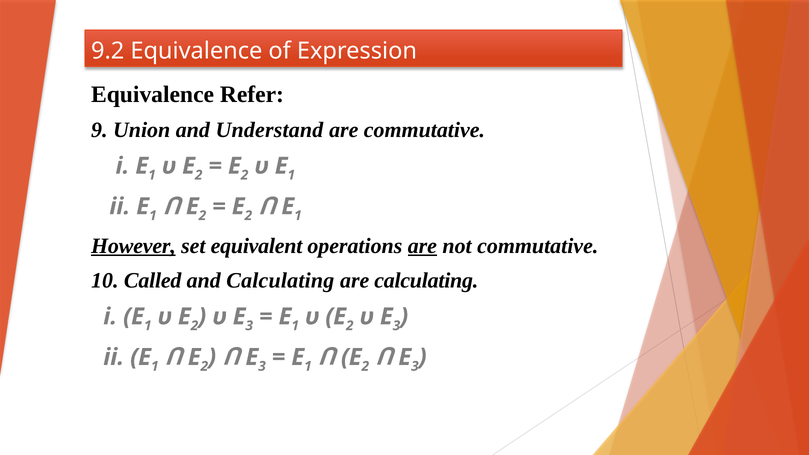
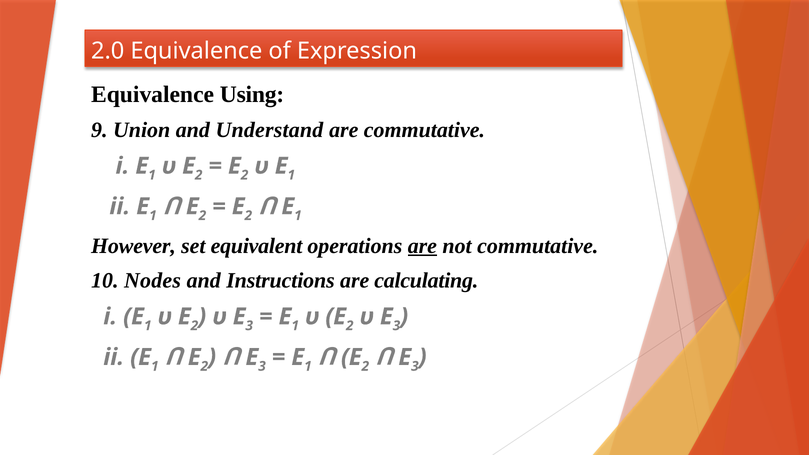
9.2: 9.2 -> 2.0
Refer: Refer -> Using
However underline: present -> none
Called: Called -> Nodes
and Calculating: Calculating -> Instructions
